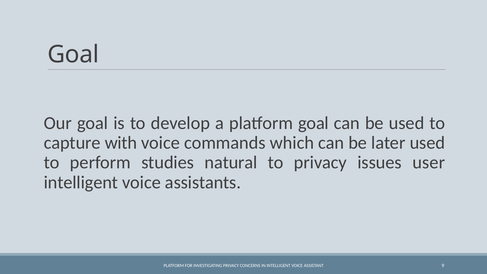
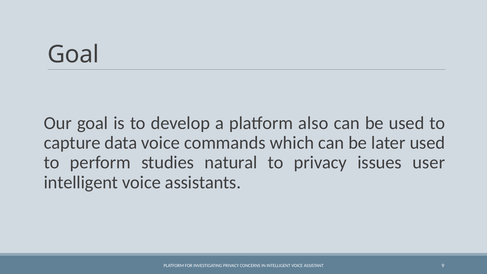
platform goal: goal -> also
with: with -> data
